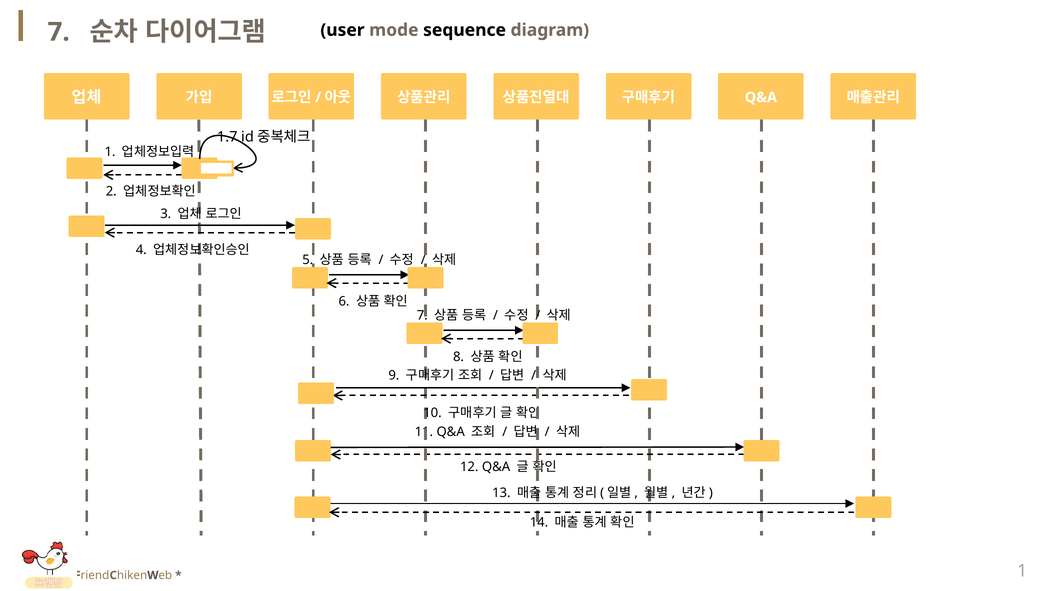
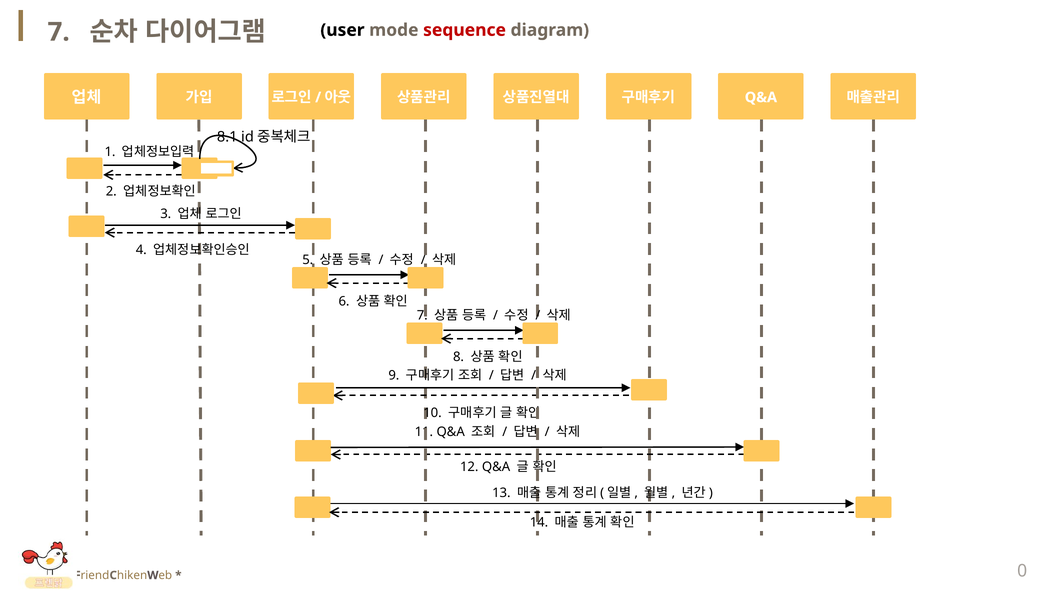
sequence colour: black -> red
1.7: 1.7 -> 8.1
1 at (1022, 571): 1 -> 0
